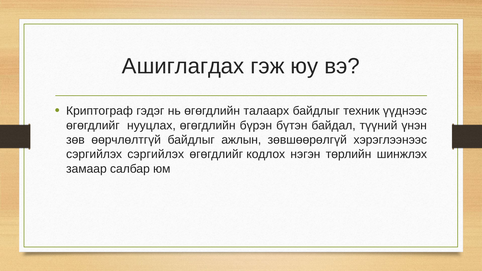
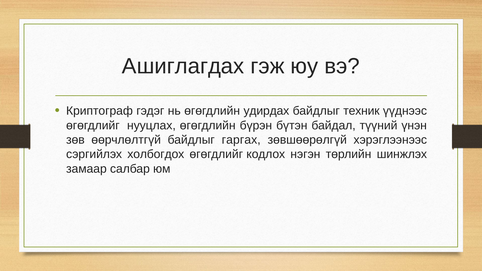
талаарх: талаарх -> удирдах
ажлын: ажлын -> гаргах
сэргийлэх сэргийлэх: сэргийлэх -> холбогдох
